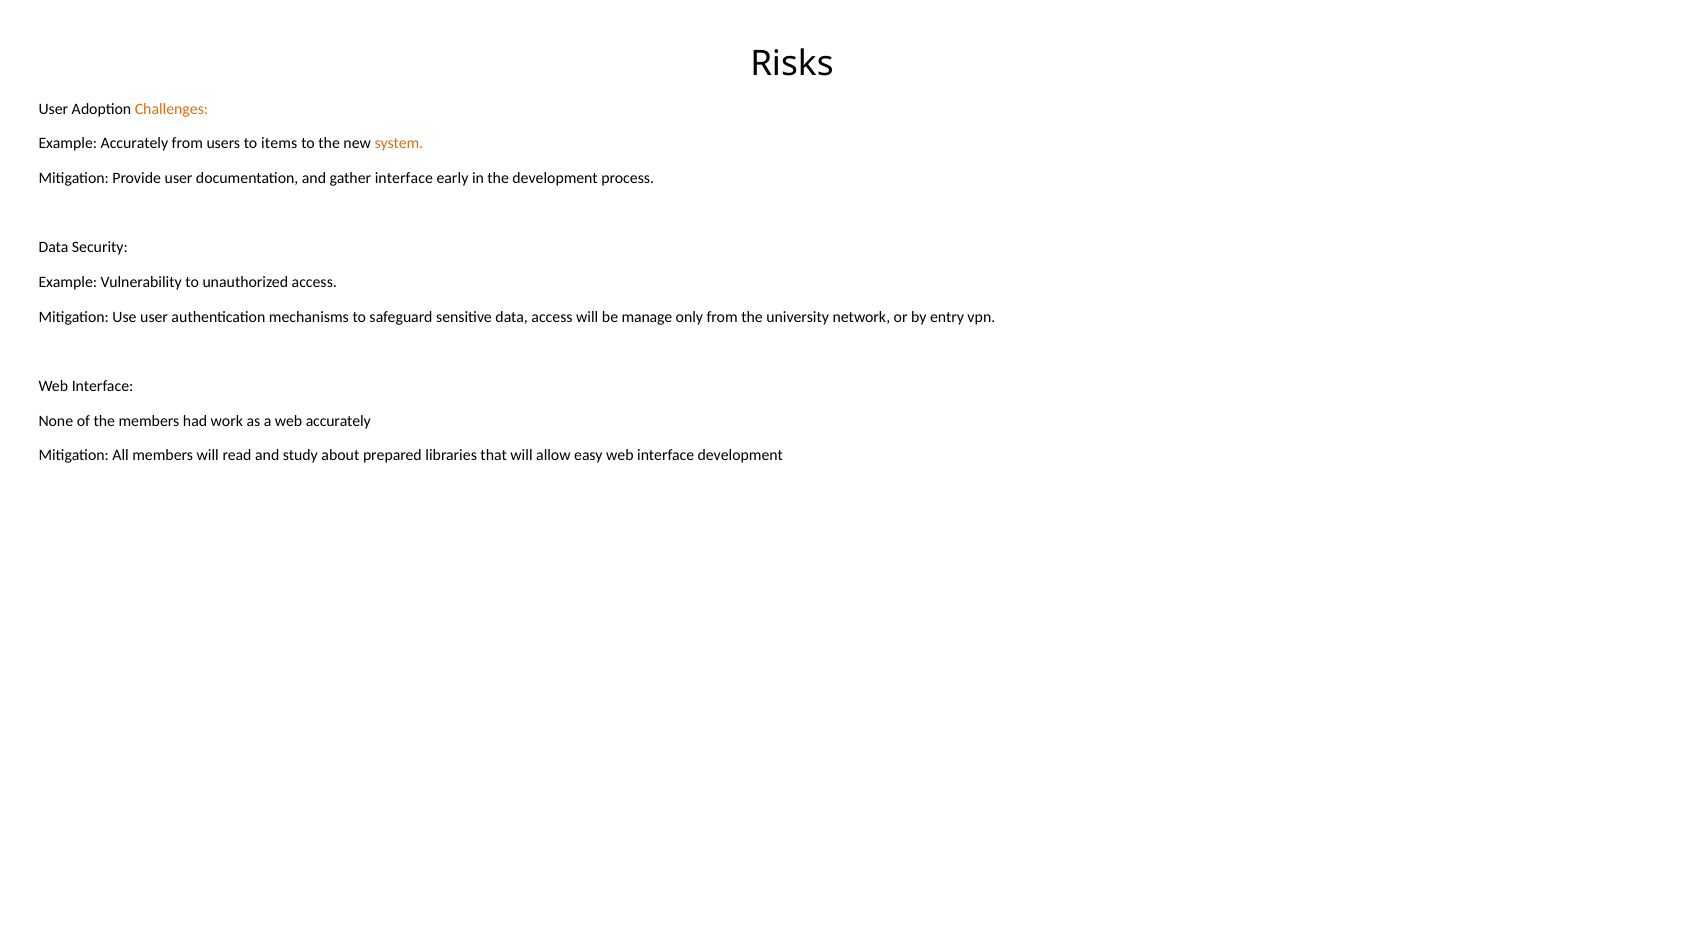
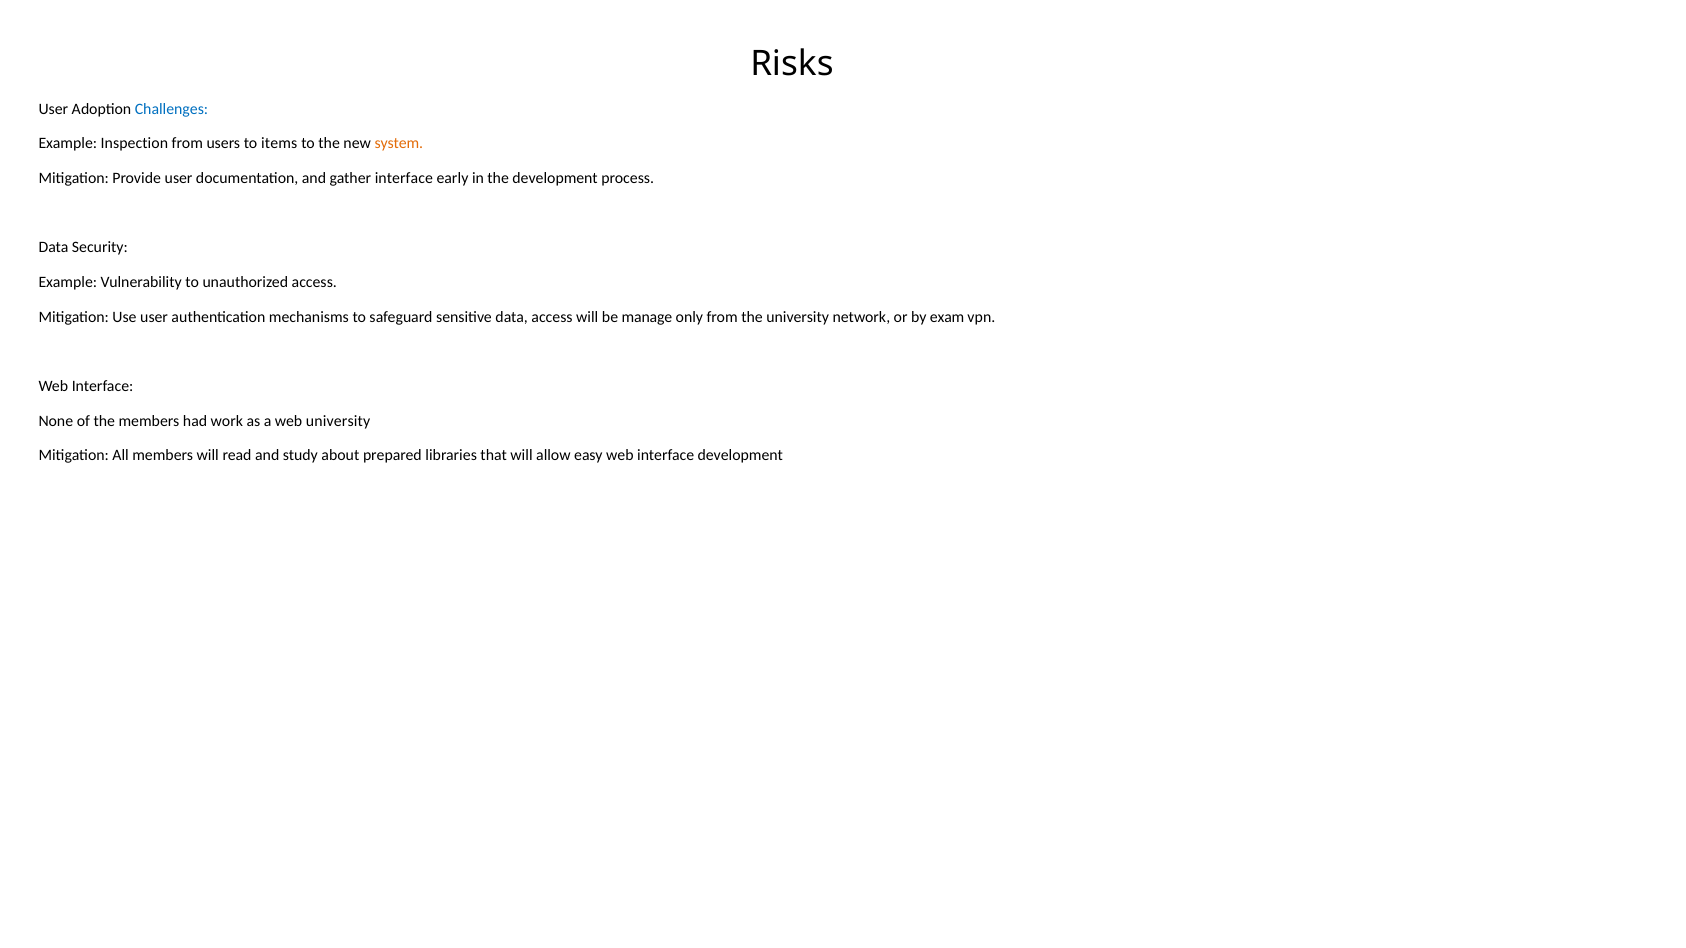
Challenges colour: orange -> blue
Example Accurately: Accurately -> Inspection
entry: entry -> exam
web accurately: accurately -> university
